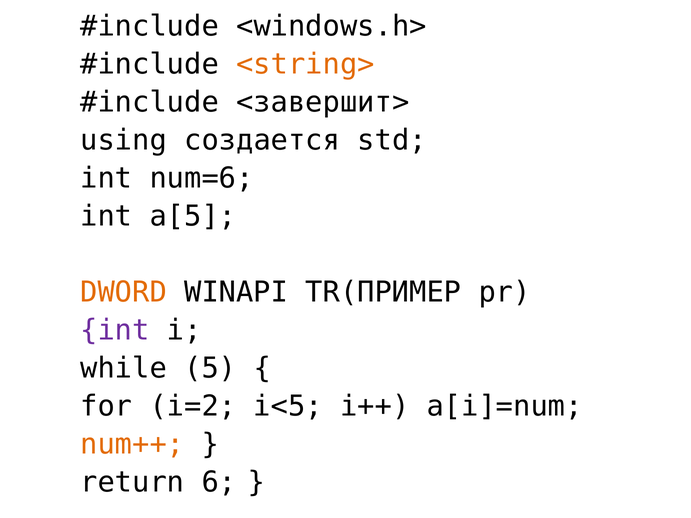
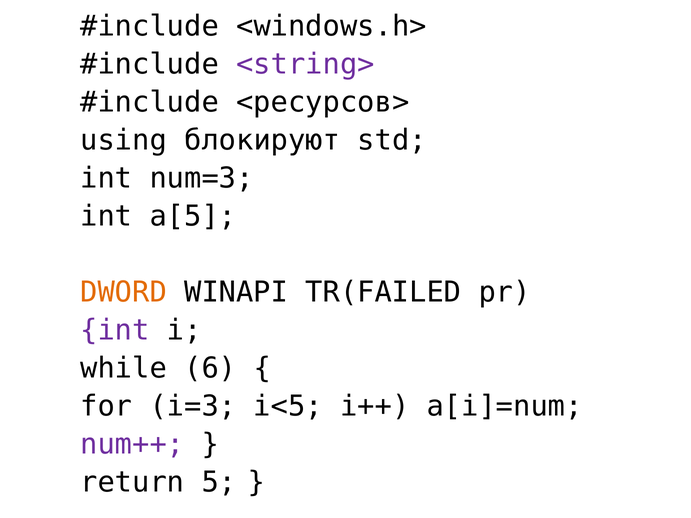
<string> colour: orange -> purple
<завершит>: <завершит> -> <ресурсов>
создается: создается -> блокируют
num=6: num=6 -> num=3
TR(ПРИМЕР: TR(ПРИМЕР -> TR(FAILED
5: 5 -> 6
i=2: i=2 -> i=3
num++ colour: orange -> purple
6: 6 -> 5
